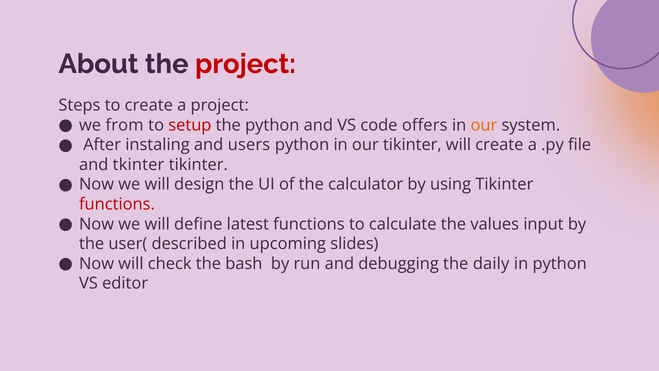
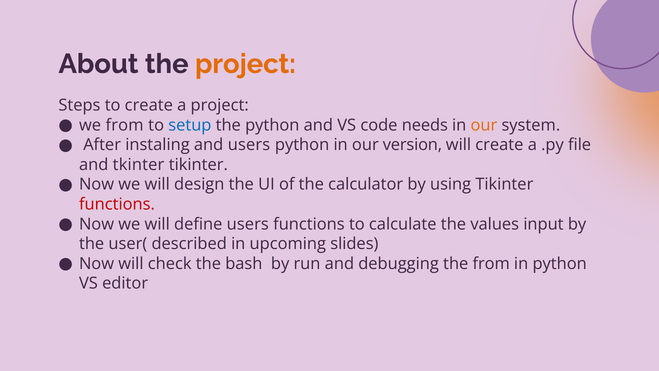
project at (245, 64) colour: red -> orange
setup colour: red -> blue
offers: offers -> needs
our tikinter: tikinter -> version
define latest: latest -> users
the daily: daily -> from
